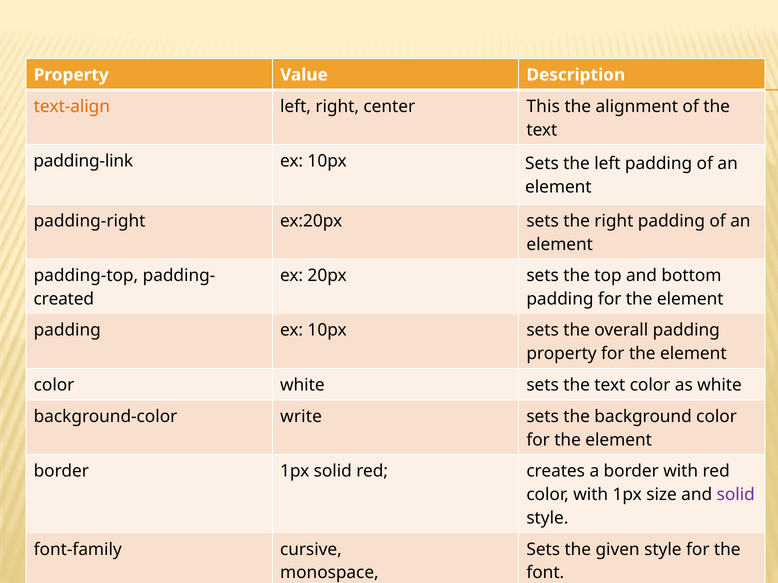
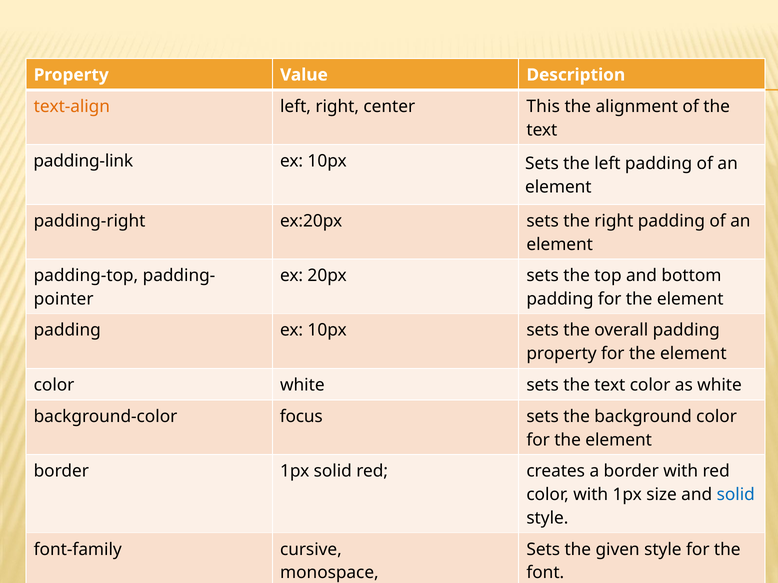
created: created -> pointer
write: write -> focus
solid at (736, 495) colour: purple -> blue
